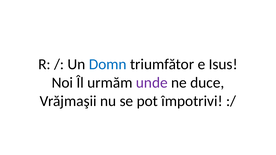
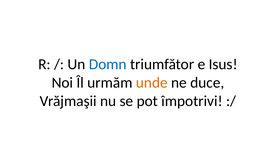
unde colour: purple -> orange
